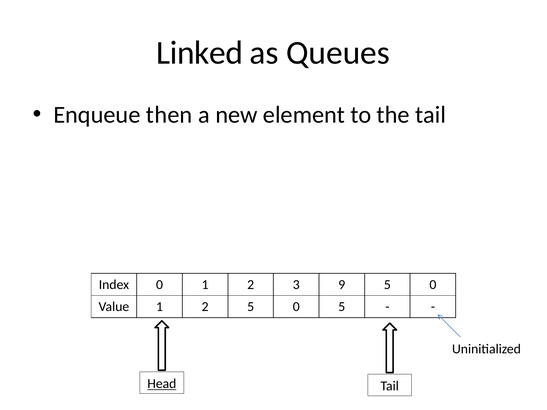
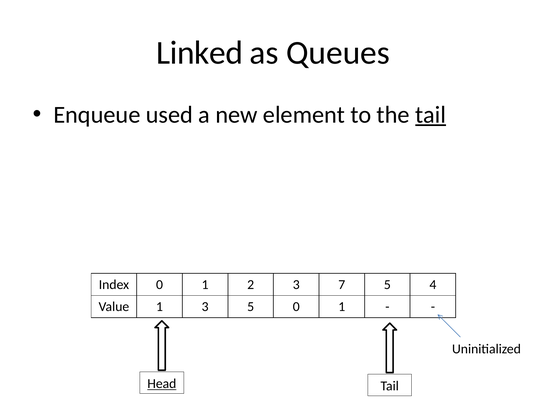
then: then -> used
tail at (431, 115) underline: none -> present
9: 9 -> 7
0 at (433, 285): 0 -> 4
Value 1 2: 2 -> 3
5 0 5: 5 -> 1
